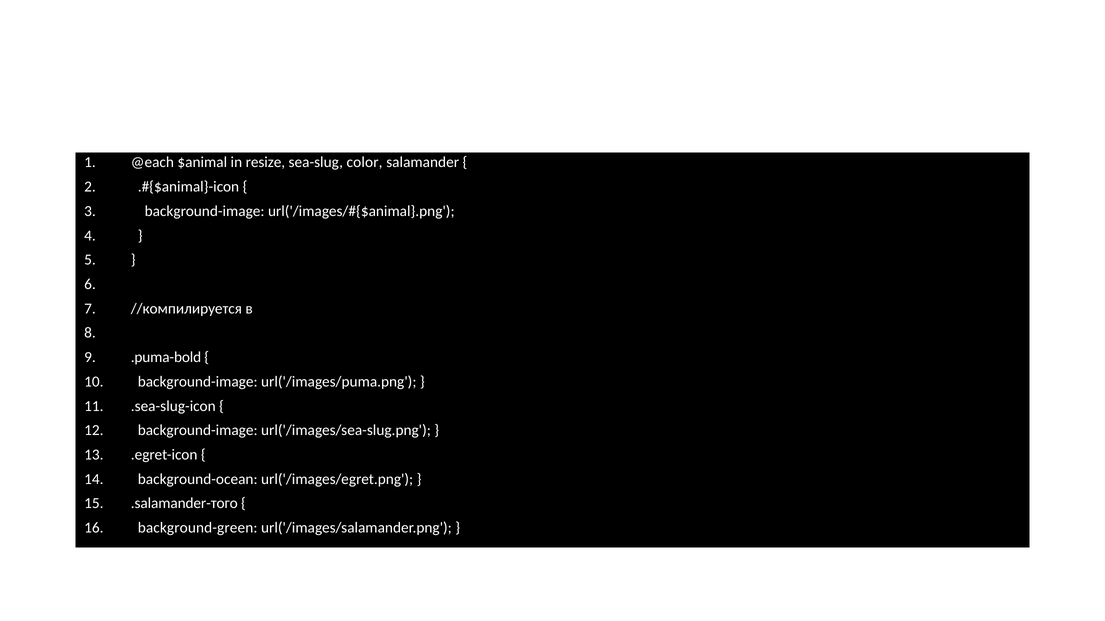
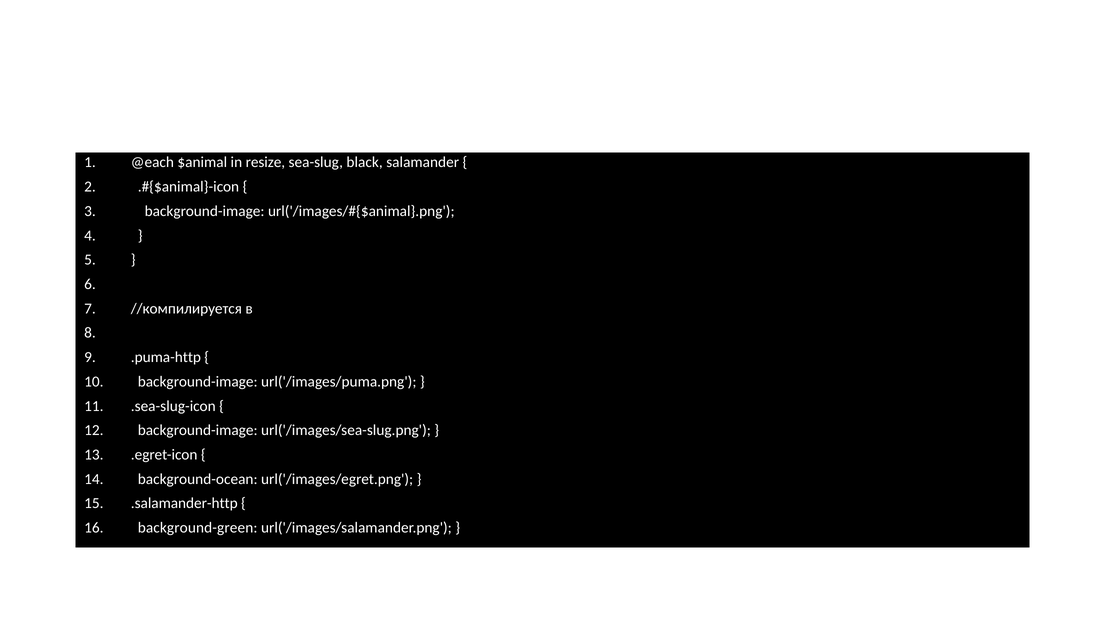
color: color -> black
.puma-bold: .puma-bold -> .puma-http
.salamander-того: .salamander-того -> .salamander-http
